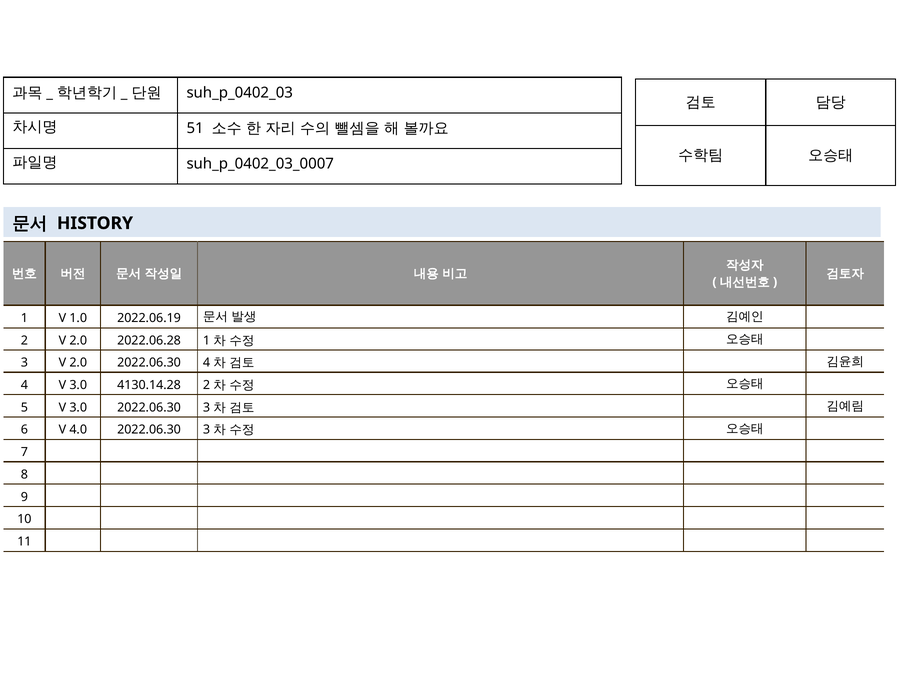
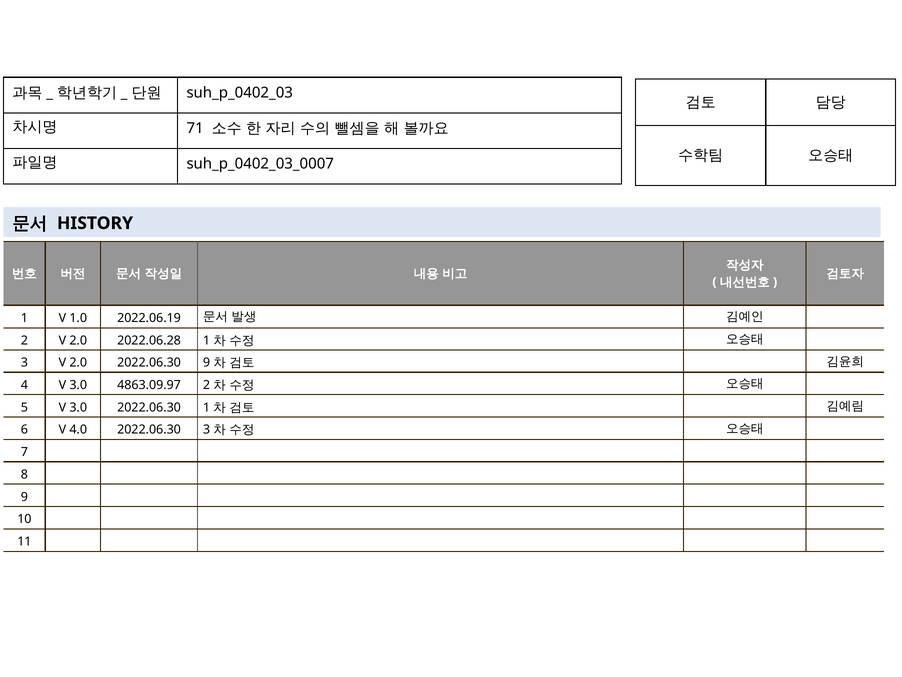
51: 51 -> 71
2022.06.30 4: 4 -> 9
4130.14.28: 4130.14.28 -> 4863.09.97
3.0 2022.06.30 3: 3 -> 1
